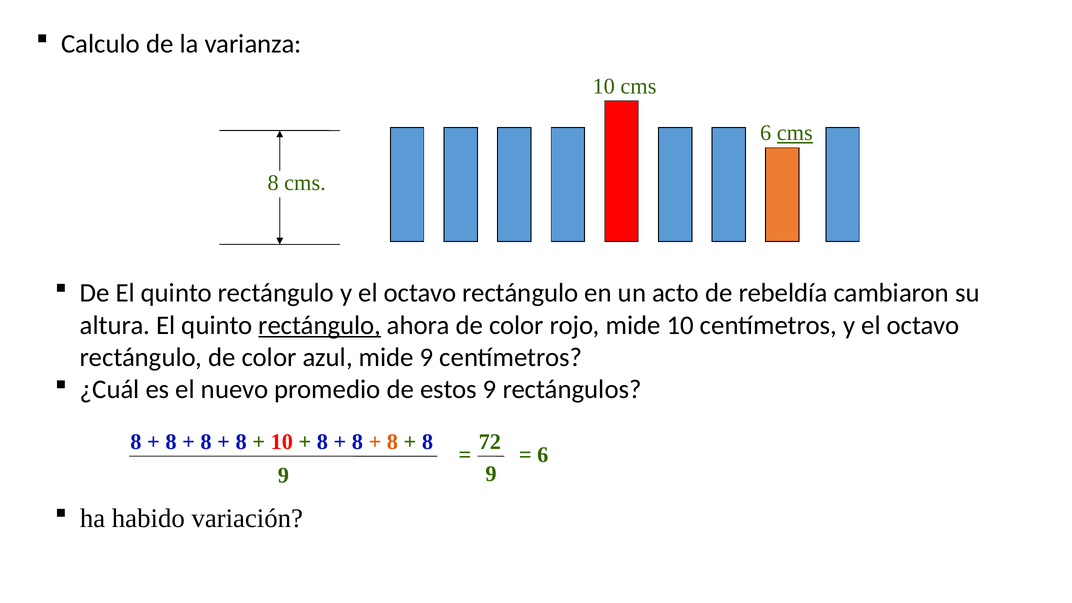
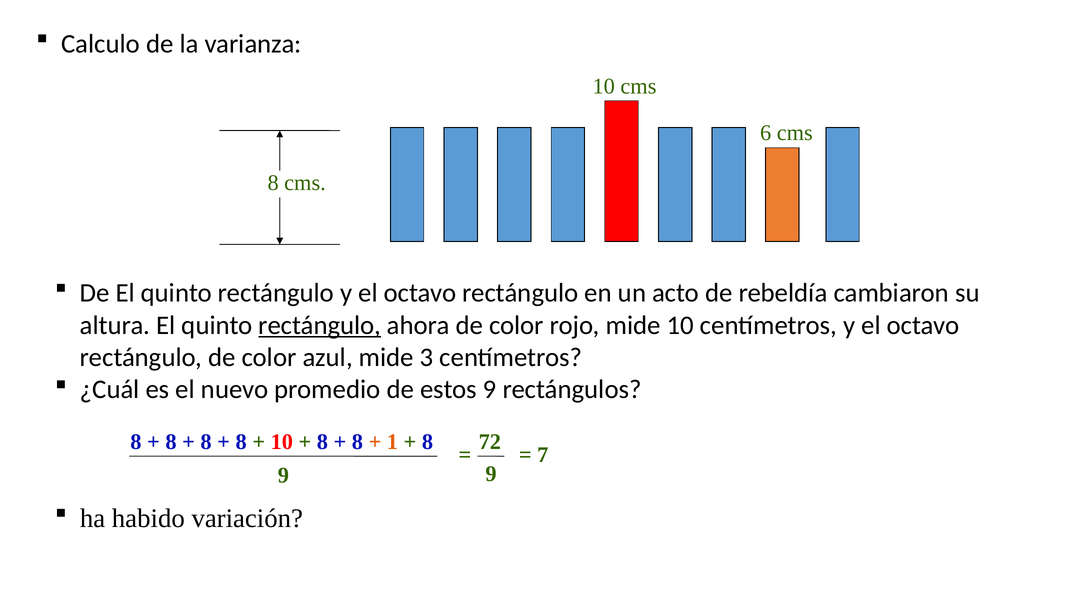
cms at (795, 133) underline: present -> none
mide 9: 9 -> 3
8 at (392, 442): 8 -> 1
6 at (543, 455): 6 -> 7
